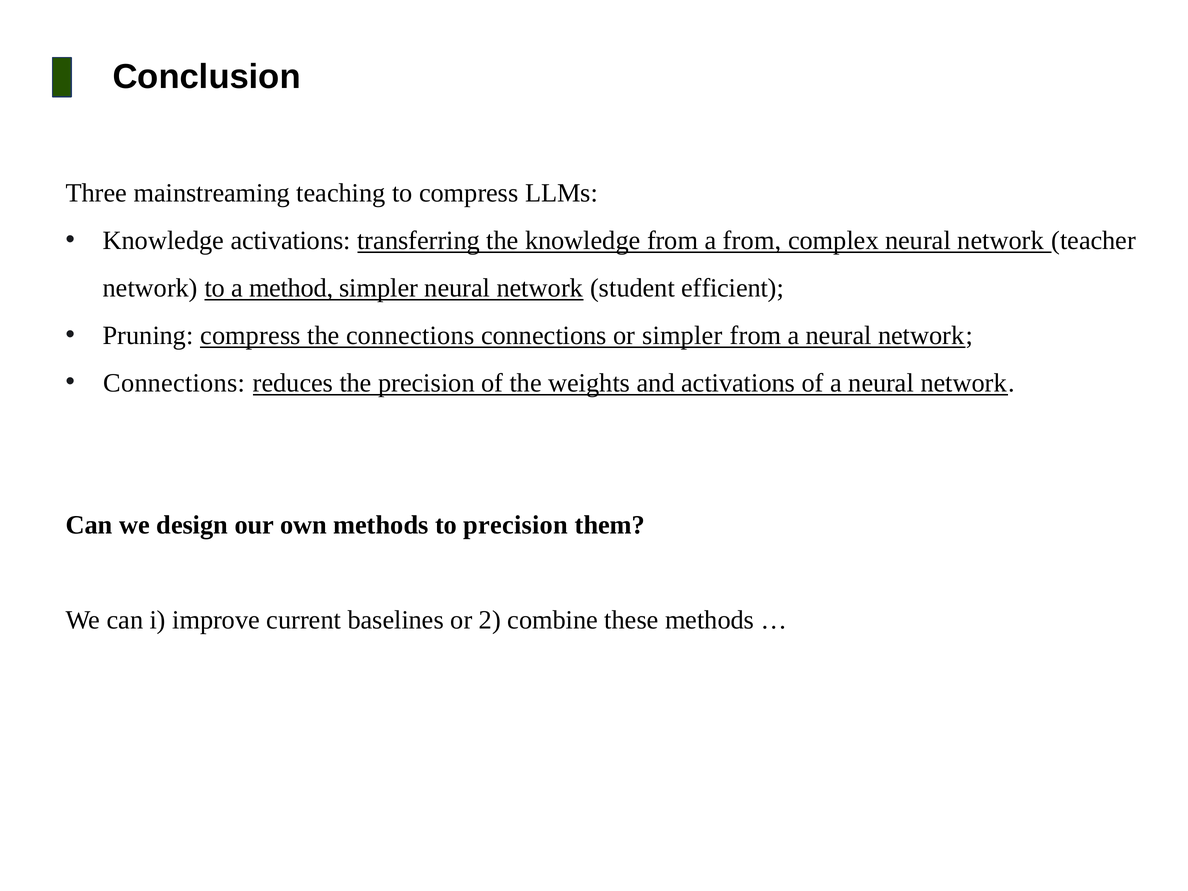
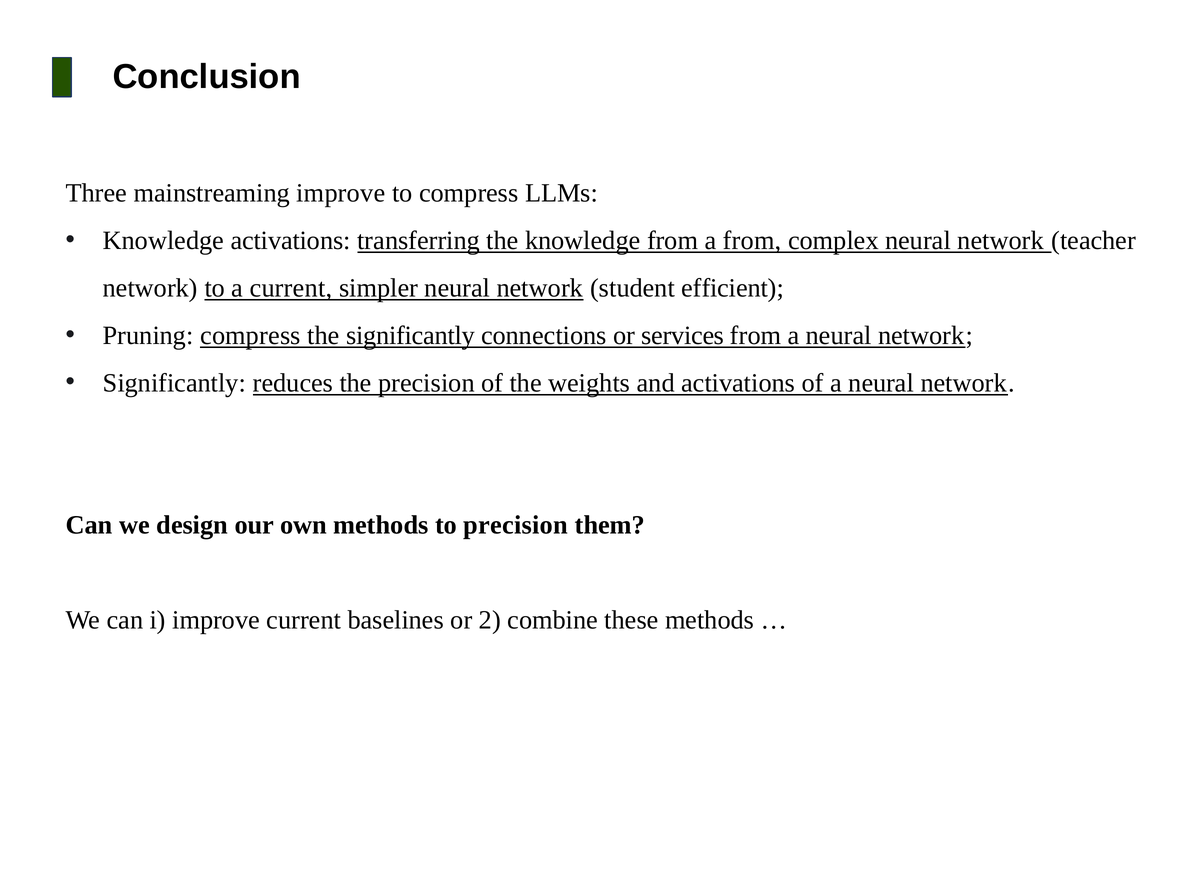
mainstreaming teaching: teaching -> improve
a method: method -> current
the connections: connections -> significantly
or simpler: simpler -> services
Connections at (174, 383): Connections -> Significantly
